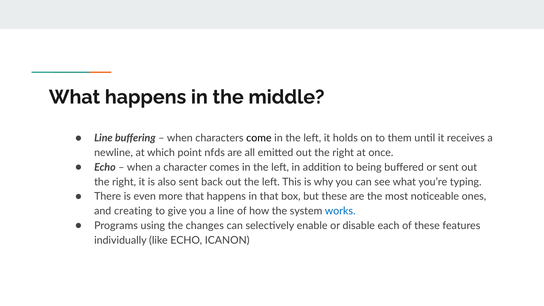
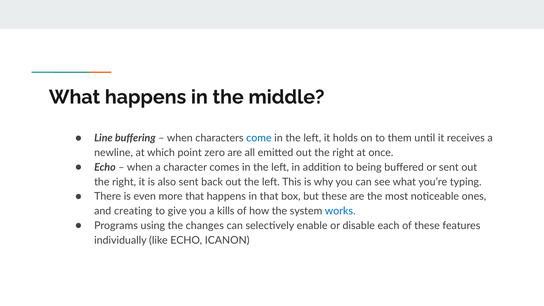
come colour: black -> blue
nfds: nfds -> zero
a line: line -> kills
